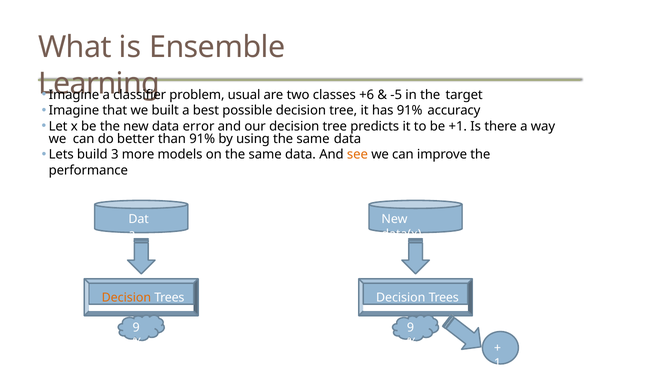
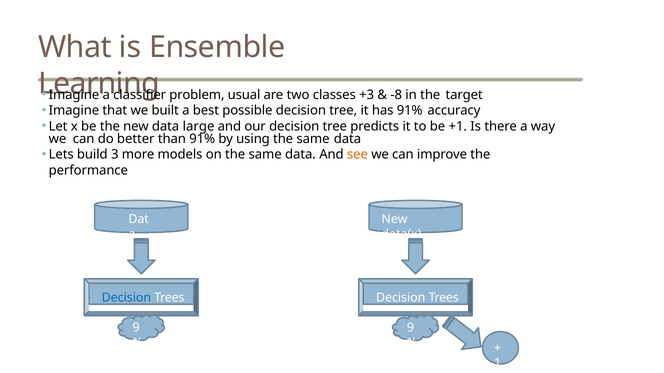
+6: +6 -> +3
-5: -5 -> -8
error: error -> large
Decision at (126, 298) colour: orange -> blue
